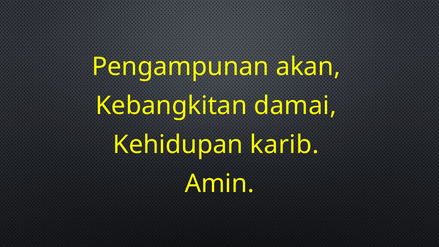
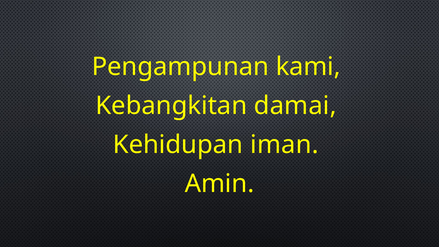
akan: akan -> kami
karib: karib -> iman
